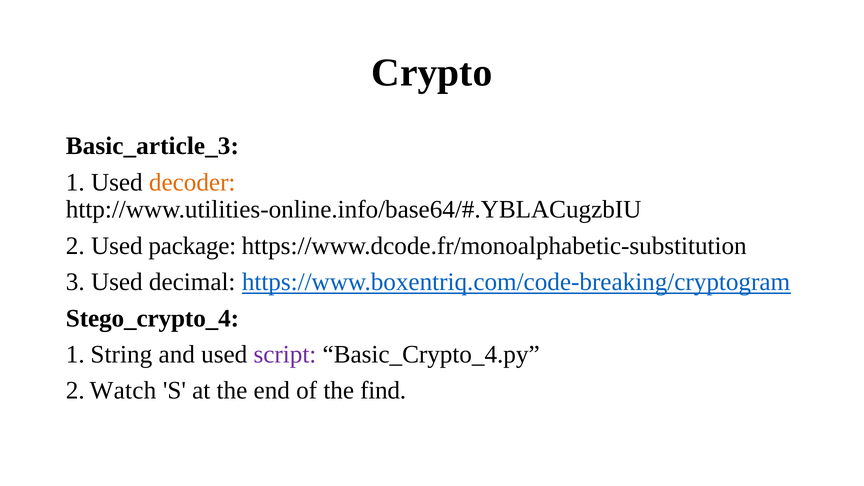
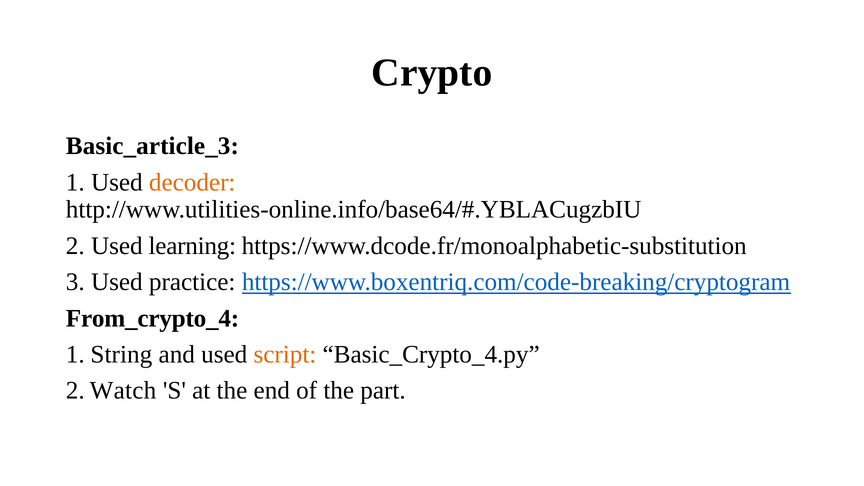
package: package -> learning
decimal: decimal -> practice
Stego_crypto_4: Stego_crypto_4 -> From_crypto_4
script colour: purple -> orange
find: find -> part
